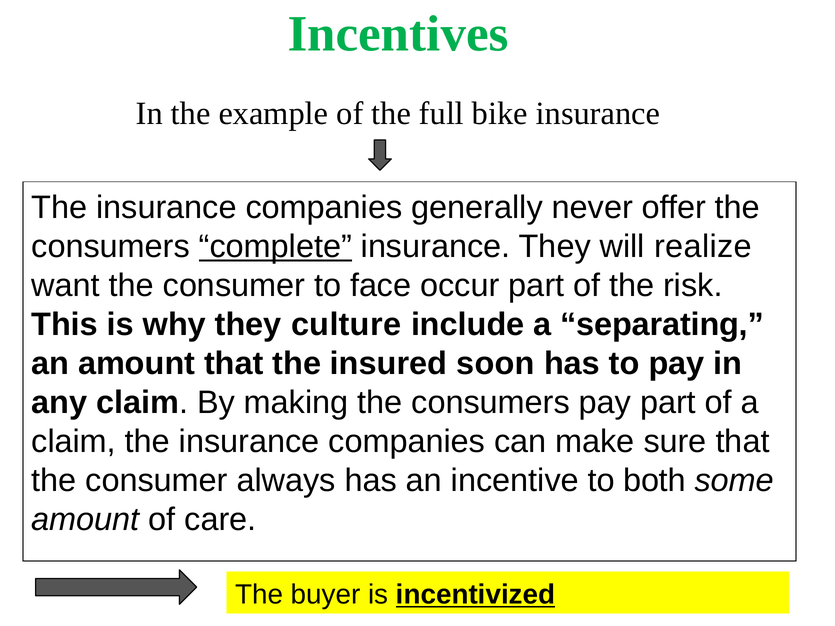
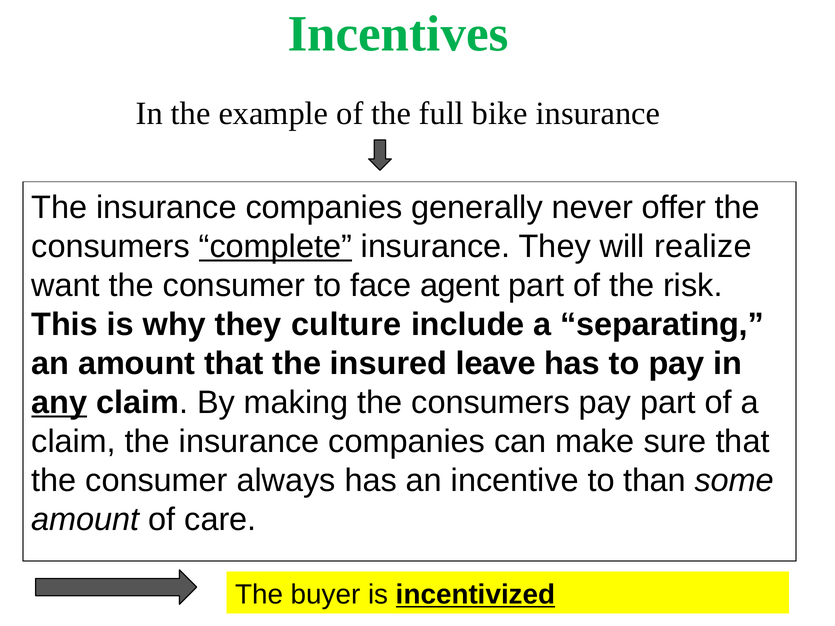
occur: occur -> agent
soon: soon -> leave
any underline: none -> present
both: both -> than
